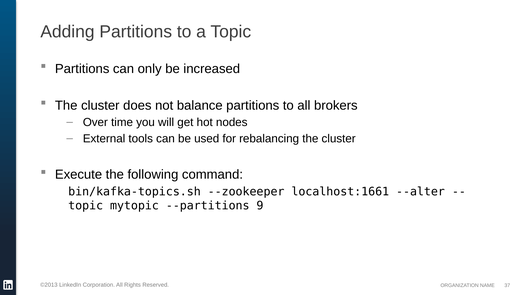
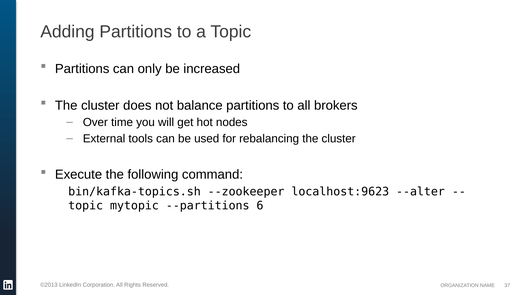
localhost:1661: localhost:1661 -> localhost:9623
9: 9 -> 6
